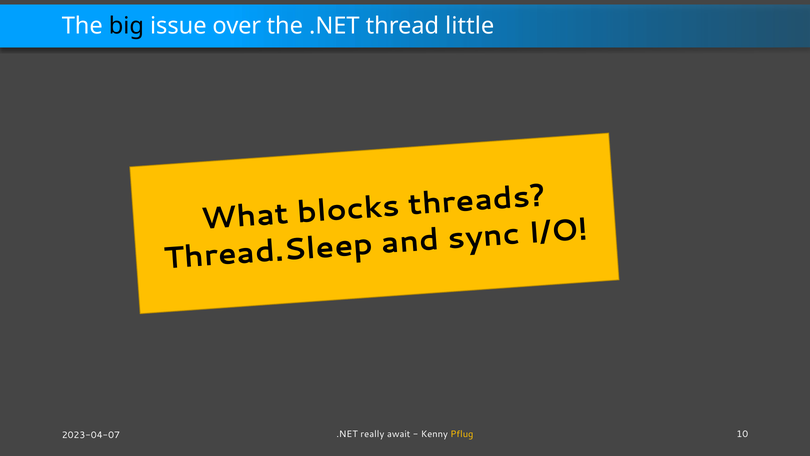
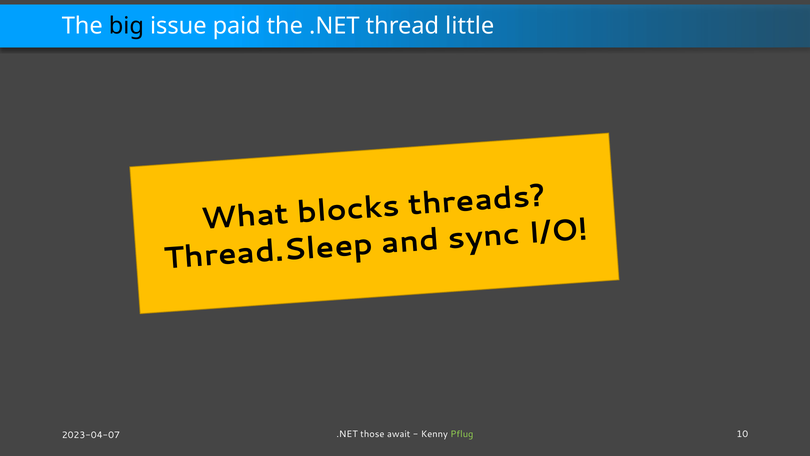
over: over -> paid
really: really -> those
Pflug colour: yellow -> light green
